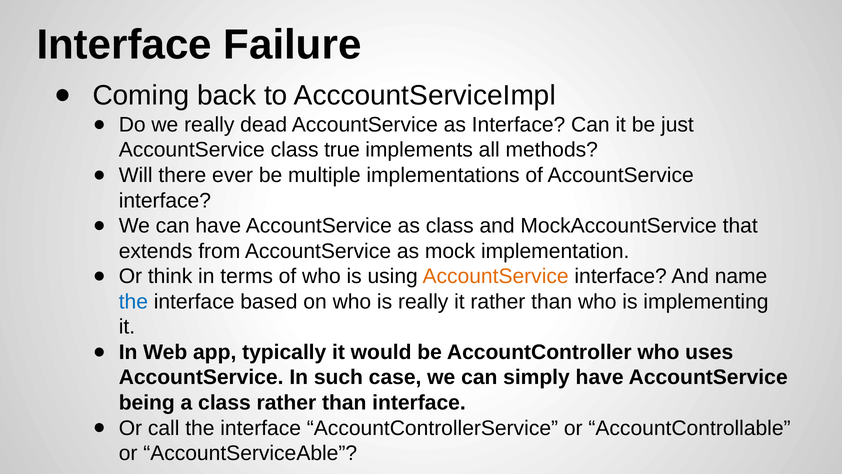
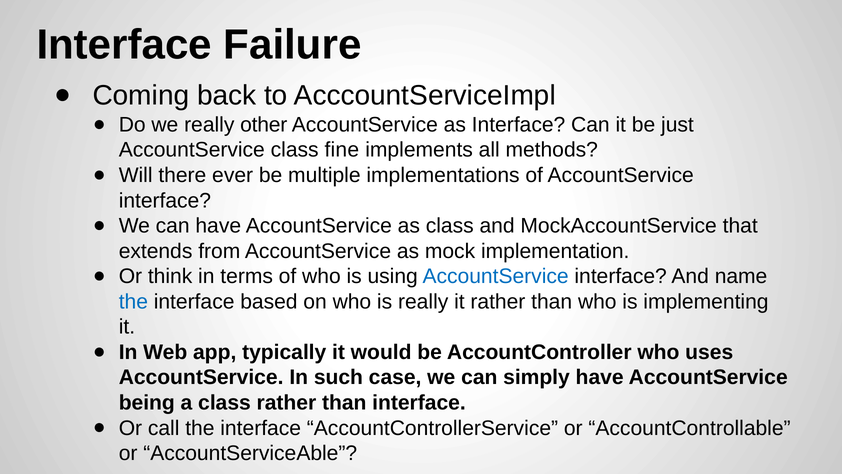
dead: dead -> other
true: true -> fine
AccountService at (496, 276) colour: orange -> blue
